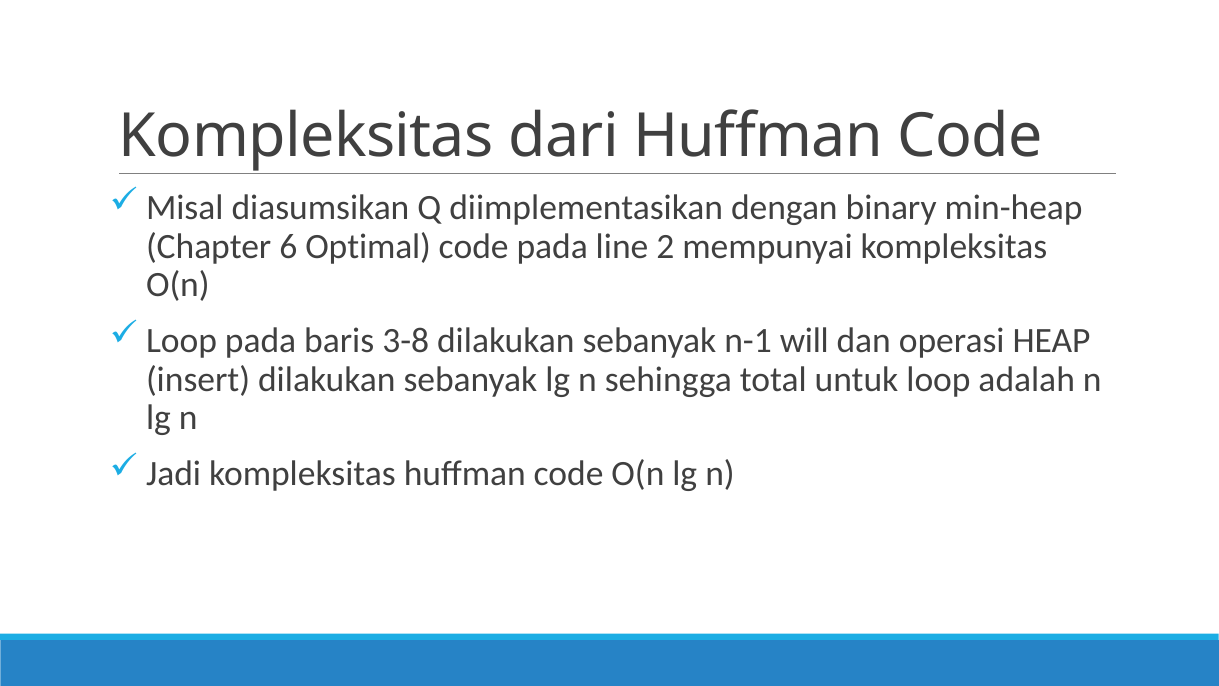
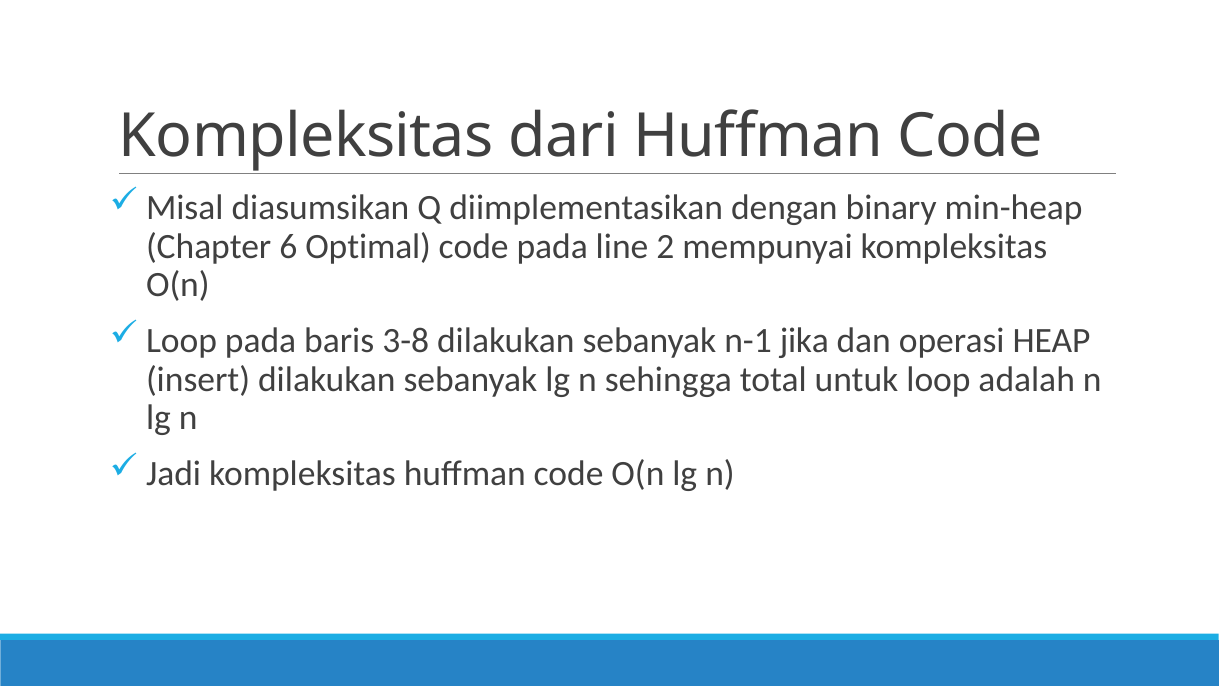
will: will -> jika
